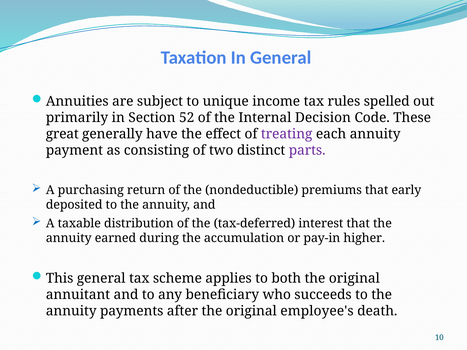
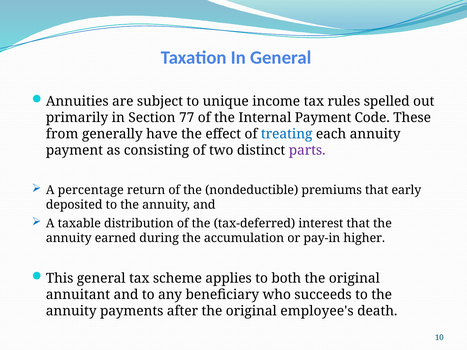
52: 52 -> 77
Internal Decision: Decision -> Payment
great: great -> from
treating colour: purple -> blue
purchasing: purchasing -> percentage
